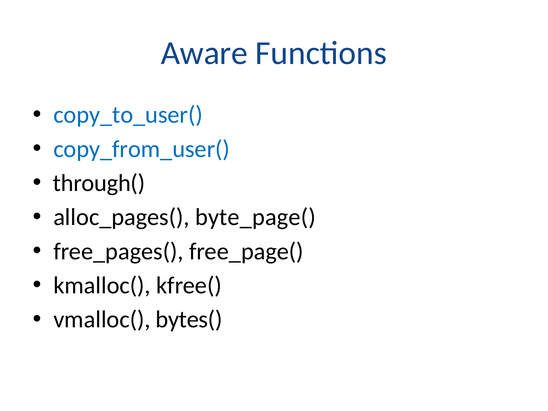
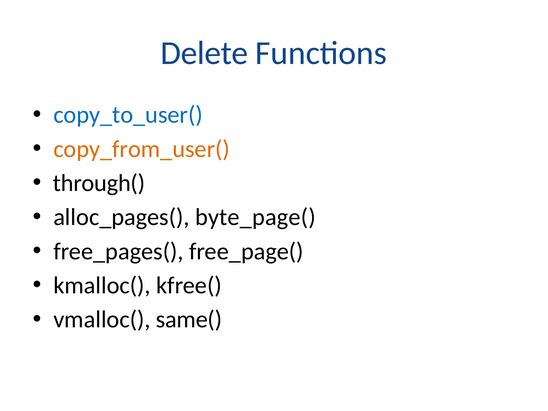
Aware: Aware -> Delete
copy_from_user( colour: blue -> orange
bytes(: bytes( -> same(
